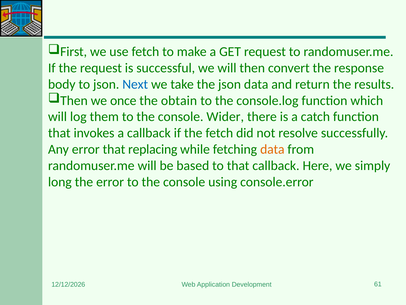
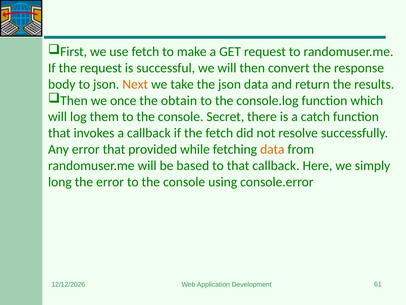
Next colour: blue -> orange
Wider: Wider -> Secret
replacing: replacing -> provided
